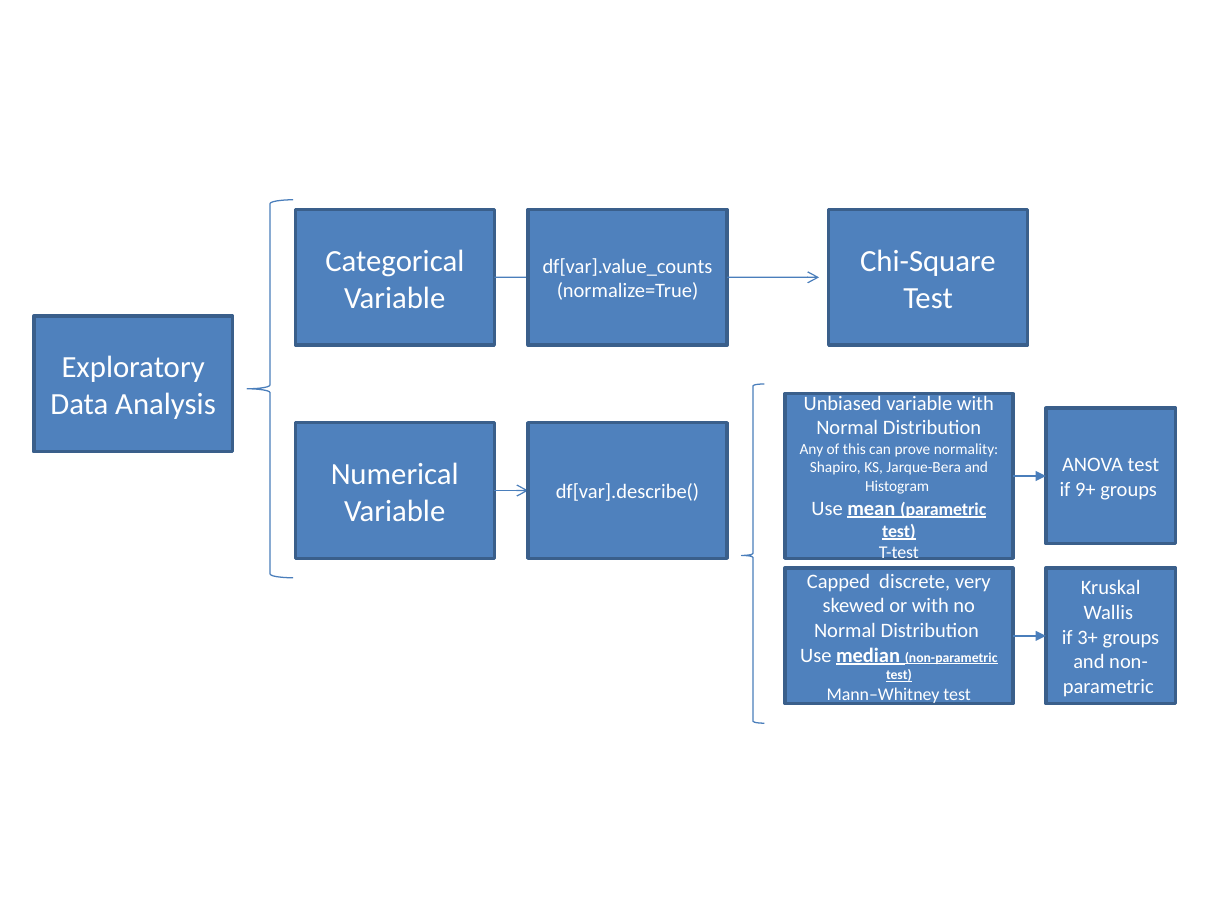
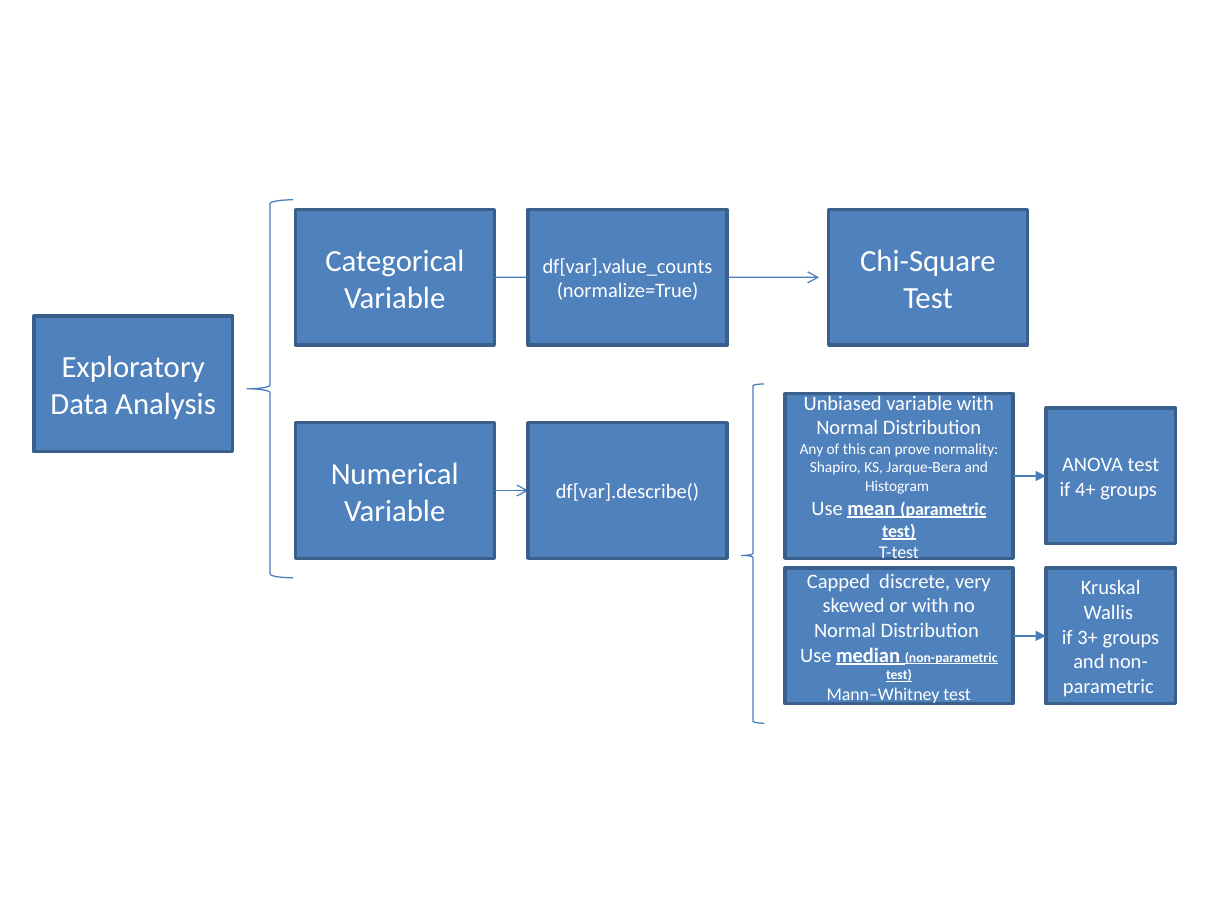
9+: 9+ -> 4+
